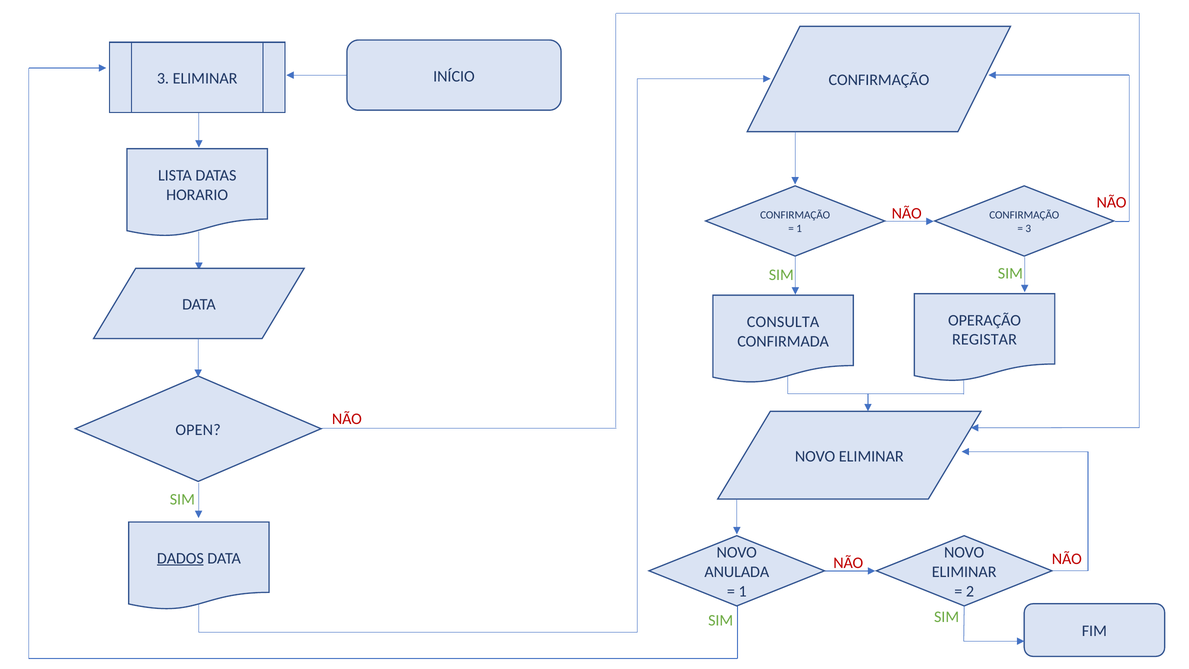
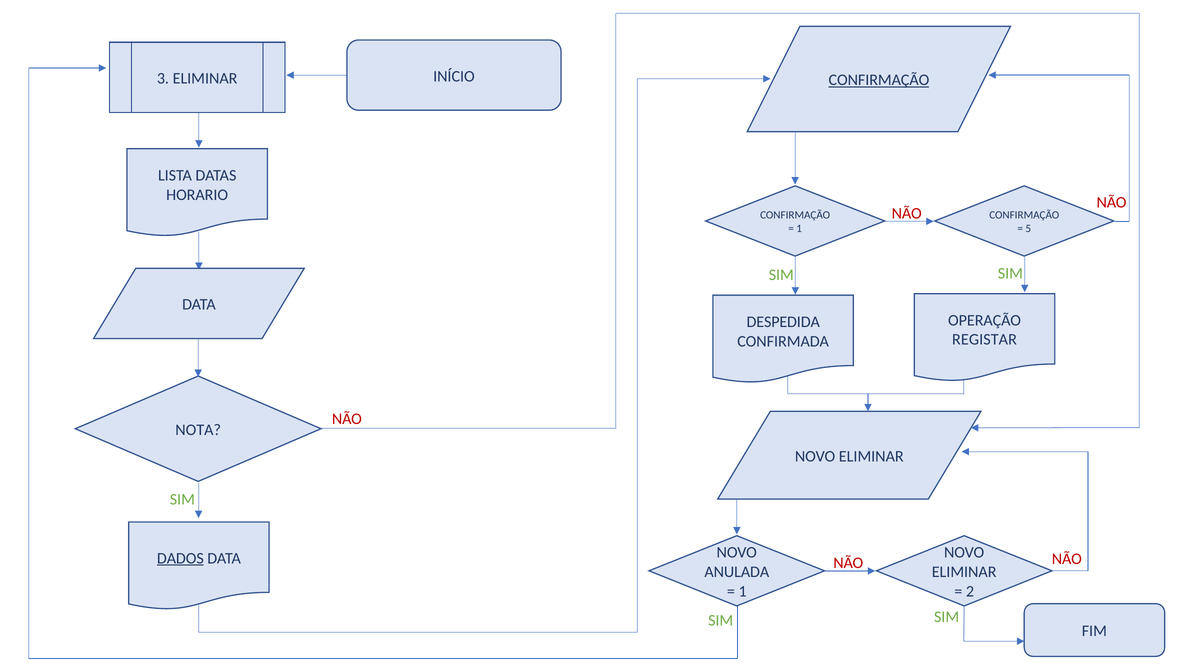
CONFIRMAÇÃO at (879, 80) underline: none -> present
3 at (1028, 228): 3 -> 5
CONSULTA: CONSULTA -> DESPEDIDA
OPEN: OPEN -> NOTA
